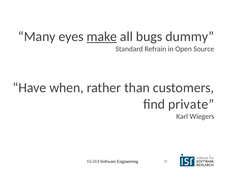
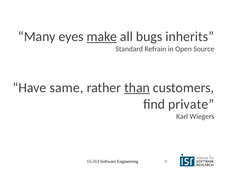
dummy: dummy -> inherits
when: when -> same
than underline: none -> present
